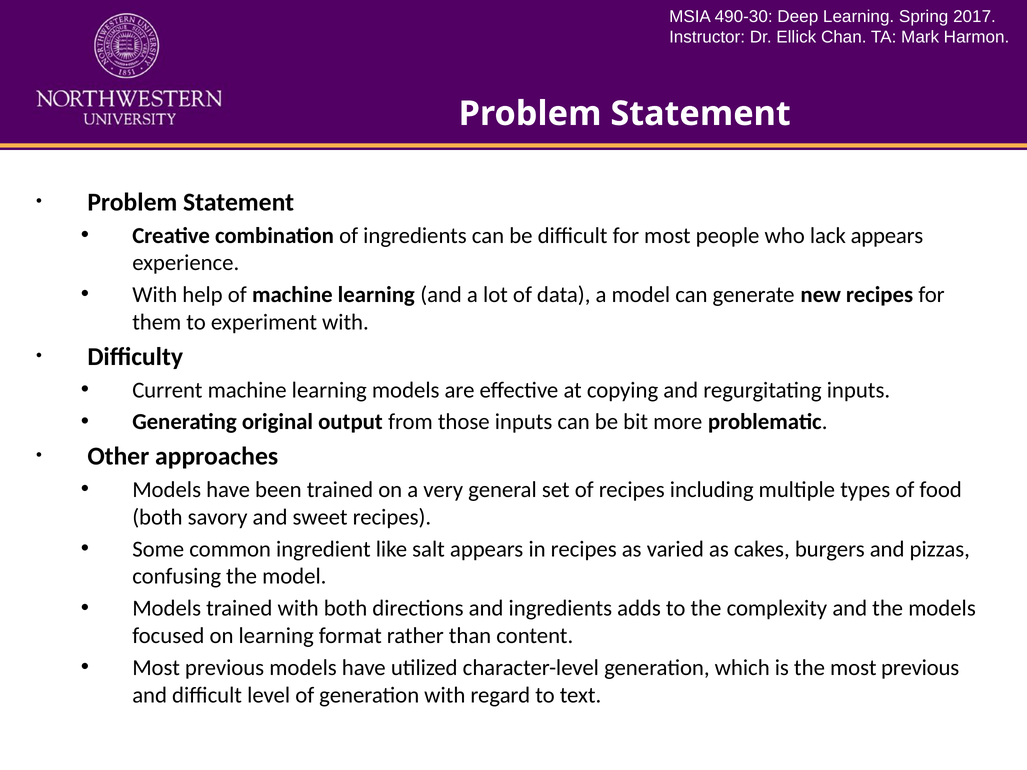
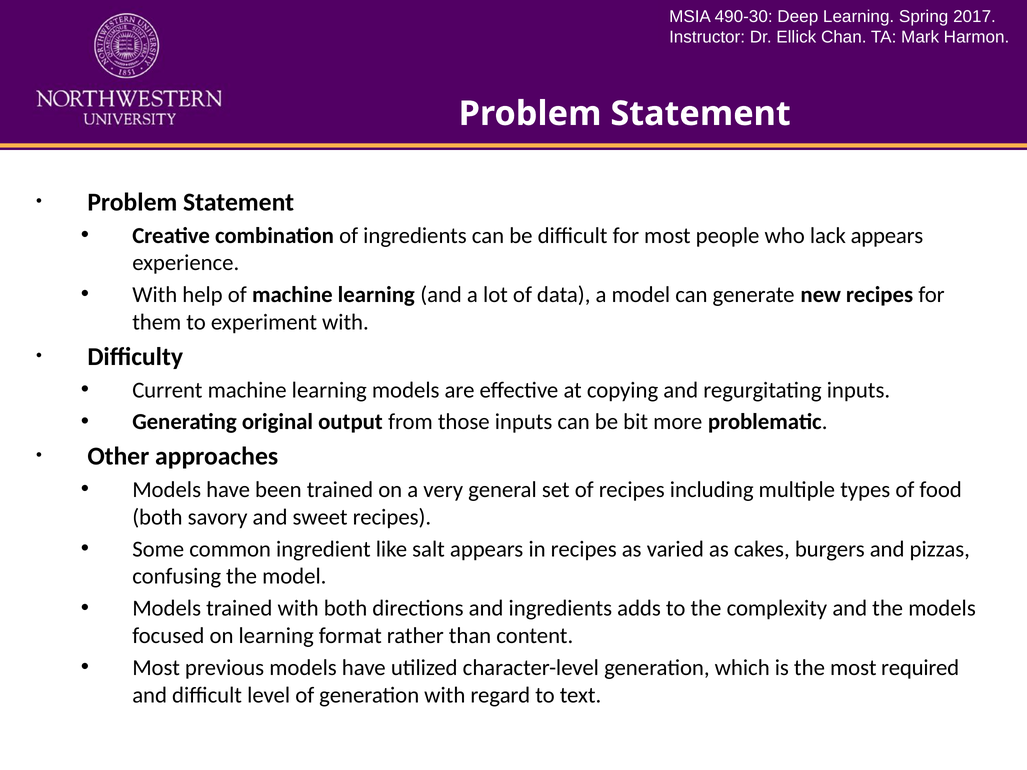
the most previous: previous -> required
